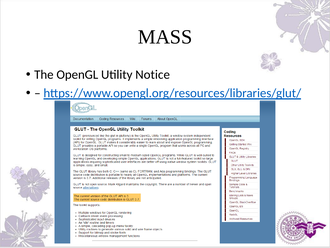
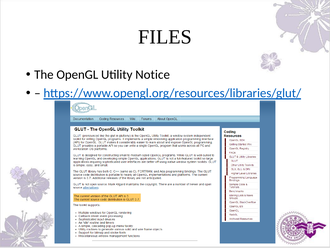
MASS: MASS -> FILES
